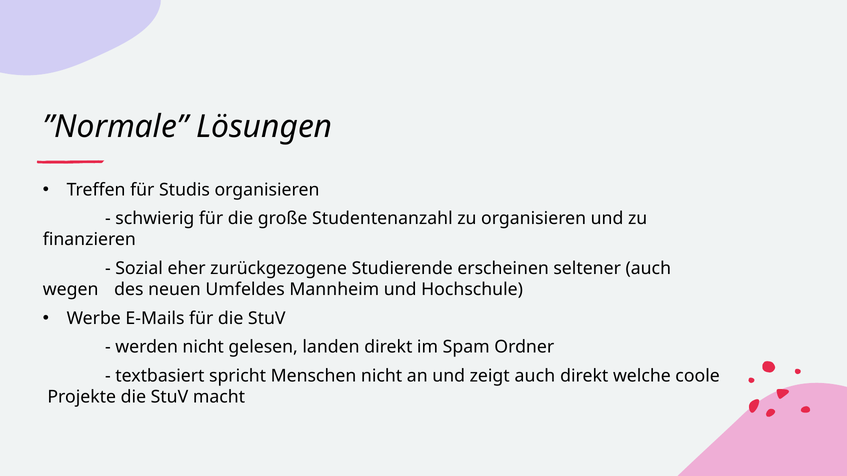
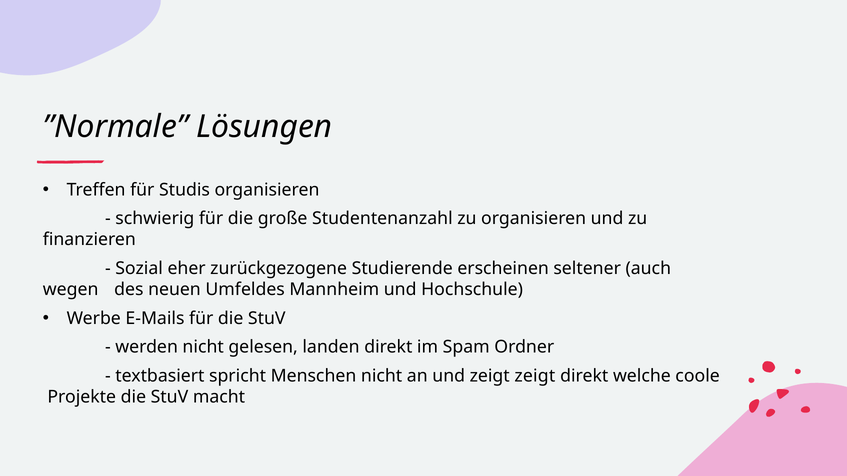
zeigt auch: auch -> zeigt
